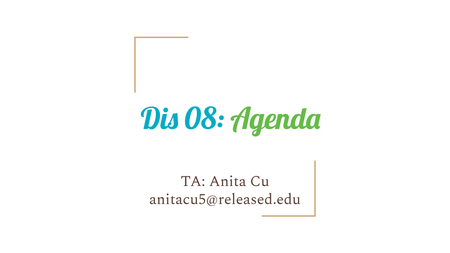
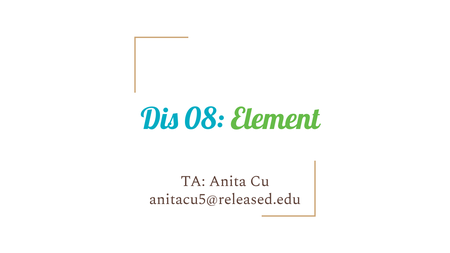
Agenda: Agenda -> Element
